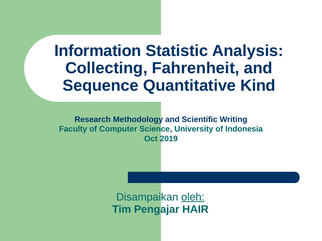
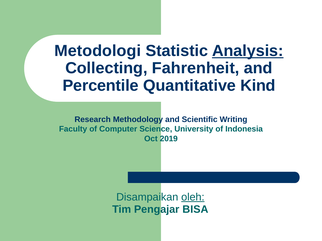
Information: Information -> Metodologi
Analysis underline: none -> present
Sequence: Sequence -> Percentile
HAIR: HAIR -> BISA
